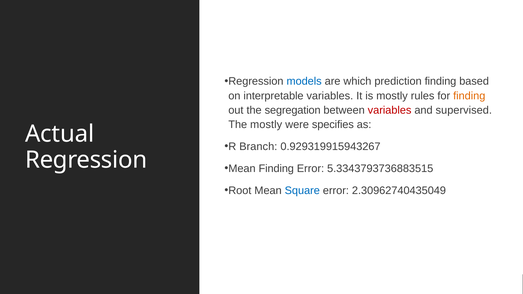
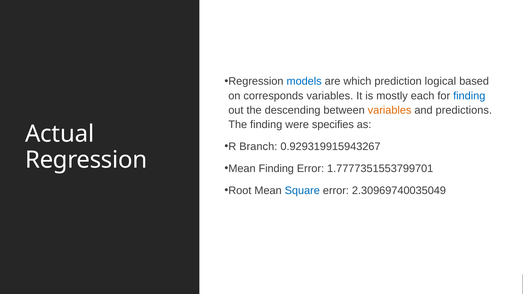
prediction finding: finding -> logical
interpretable: interpretable -> corresponds
rules: rules -> each
finding at (469, 96) colour: orange -> blue
segregation: segregation -> descending
variables at (390, 110) colour: red -> orange
supervised: supervised -> predictions
The mostly: mostly -> finding
5.3343793736883515: 5.3343793736883515 -> 1.7777351553799701
2.30962740435049: 2.30962740435049 -> 2.30969740035049
